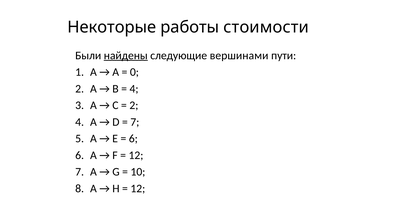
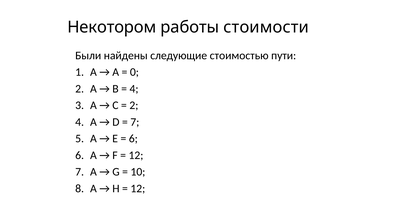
Некоторые: Некоторые -> Некотором
найдены underline: present -> none
вершинами: вершинами -> стоимостью
